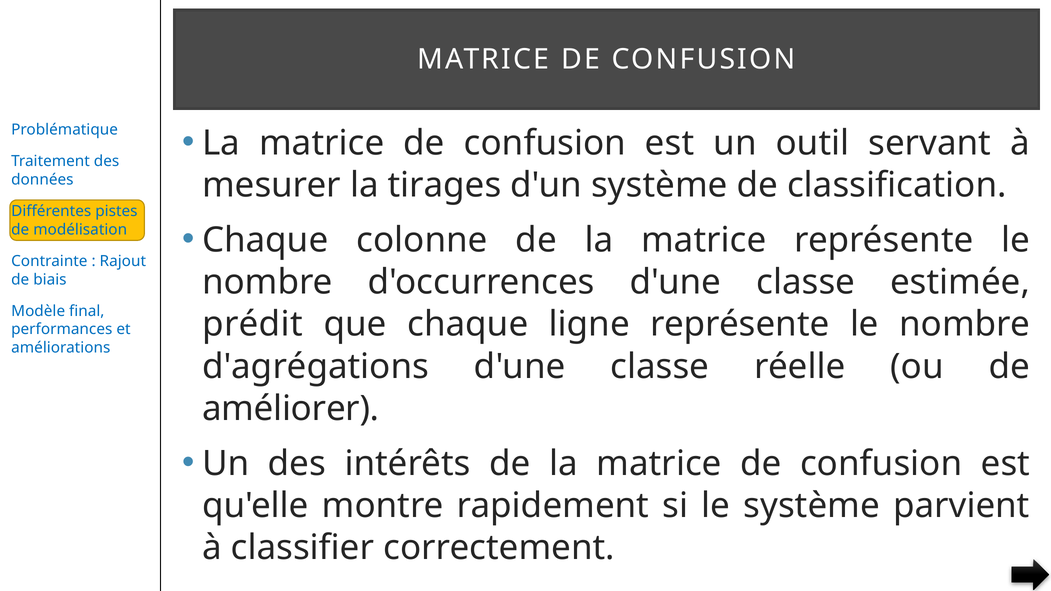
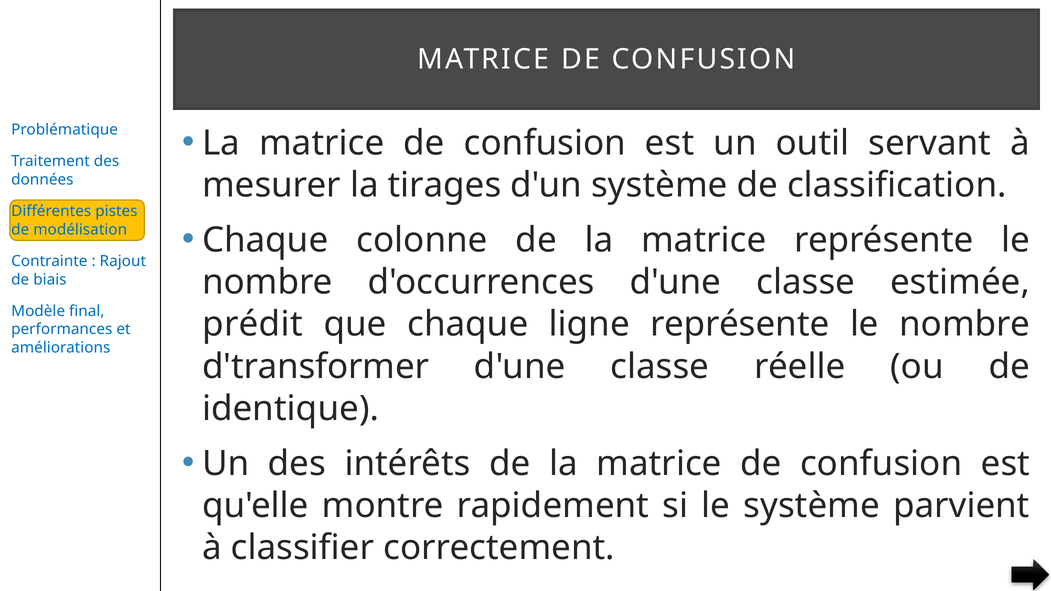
d'agrégations: d'agrégations -> d'transformer
améliorer: améliorer -> identique
